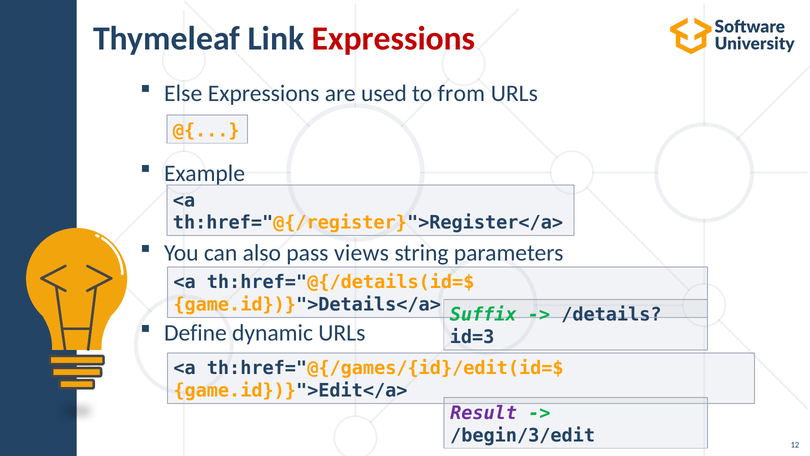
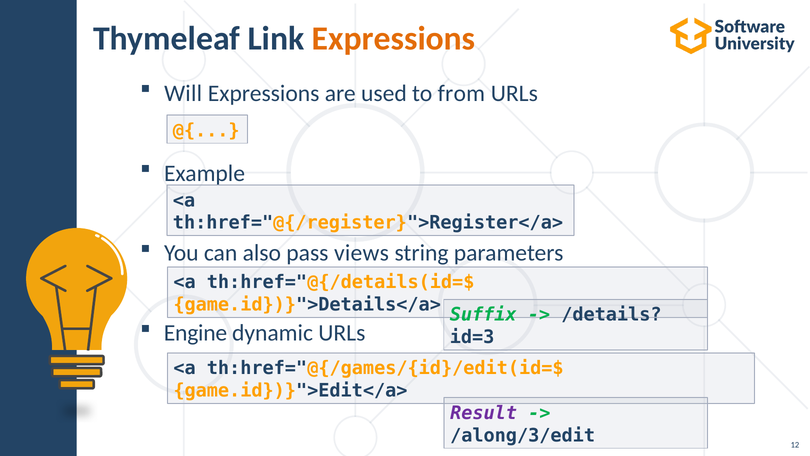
Expressions at (394, 38) colour: red -> orange
Else: Else -> Will
Define: Define -> Engine
/begin/3/edit: /begin/3/edit -> /along/3/edit
